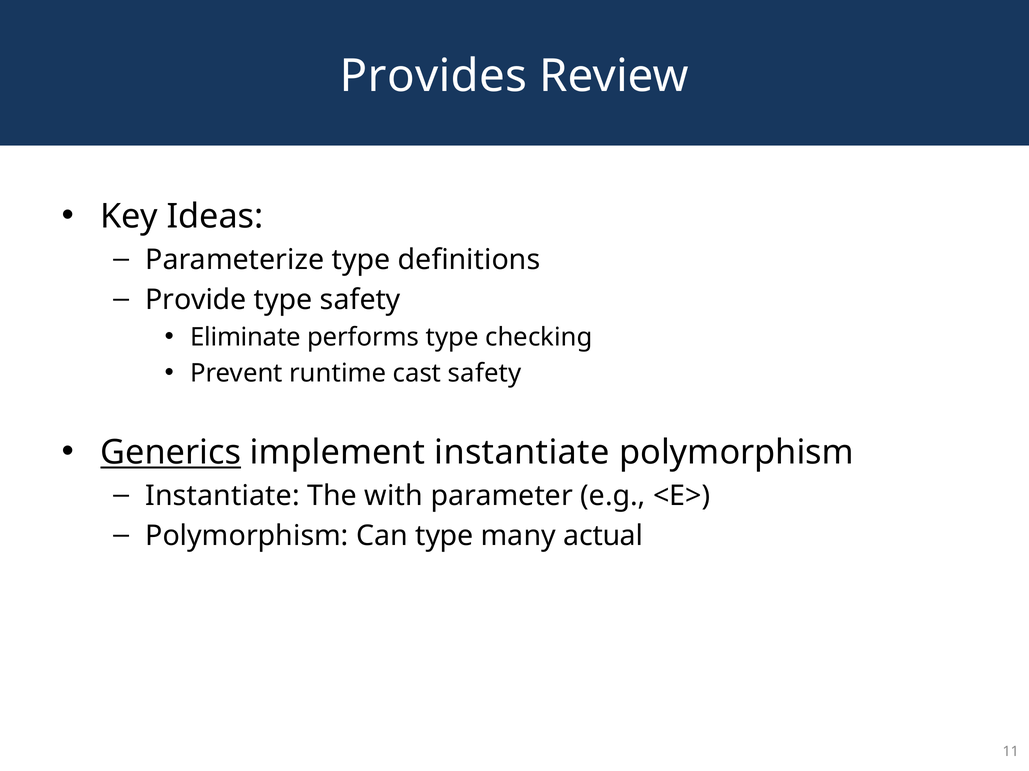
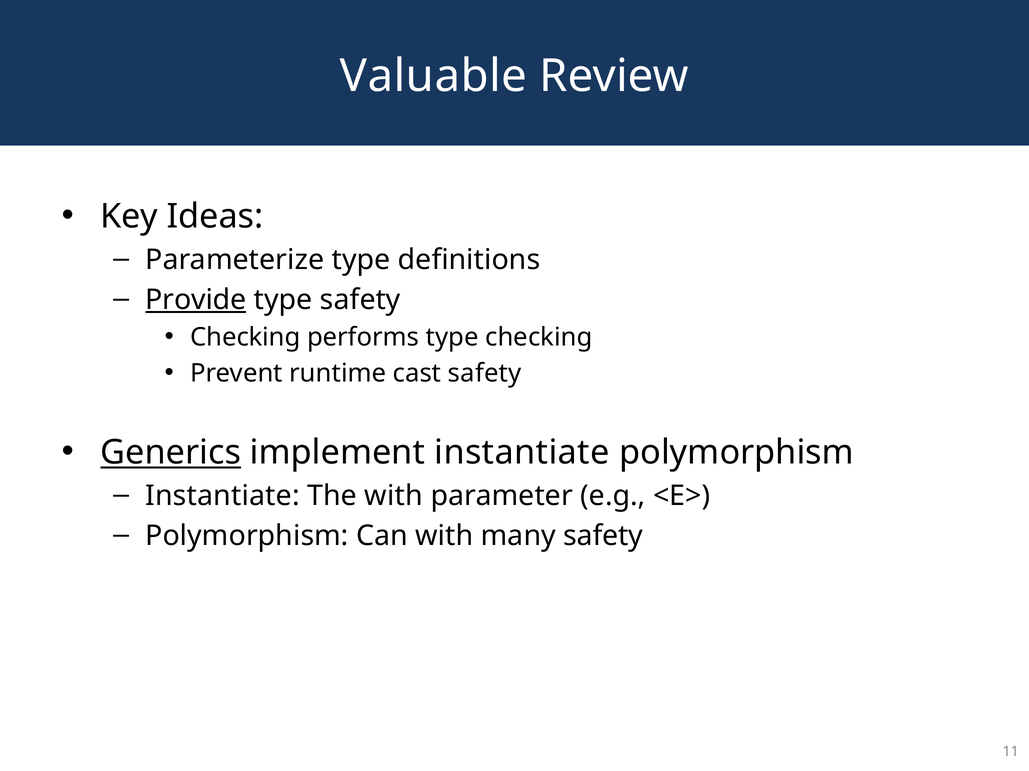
Provides: Provides -> Valuable
Provide underline: none -> present
Eliminate at (245, 337): Eliminate -> Checking
Can type: type -> with
many actual: actual -> safety
